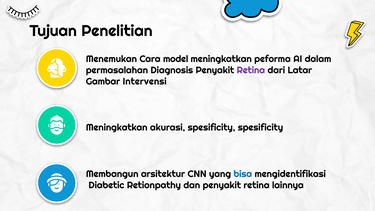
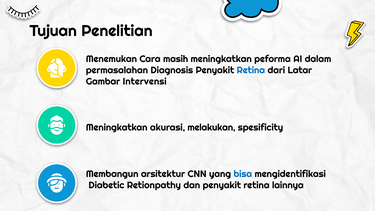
model: model -> masih
Retina at (251, 70) colour: purple -> blue
akurasi spesificity: spesificity -> melakukan
